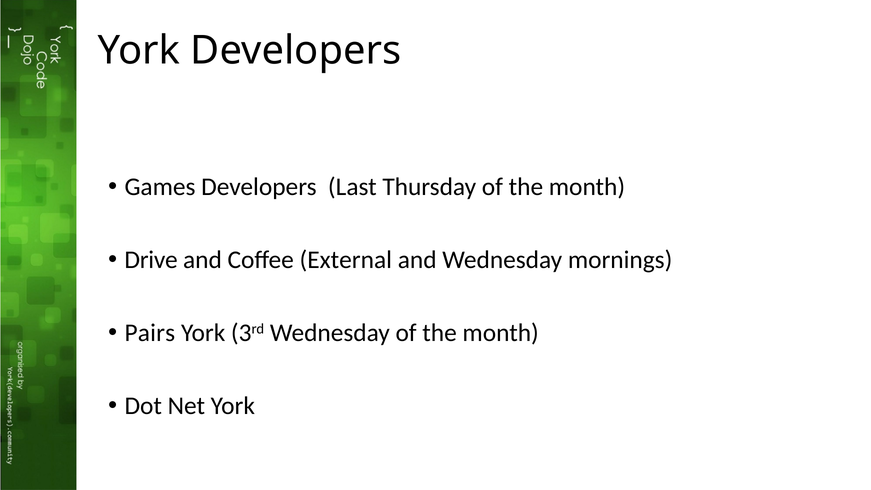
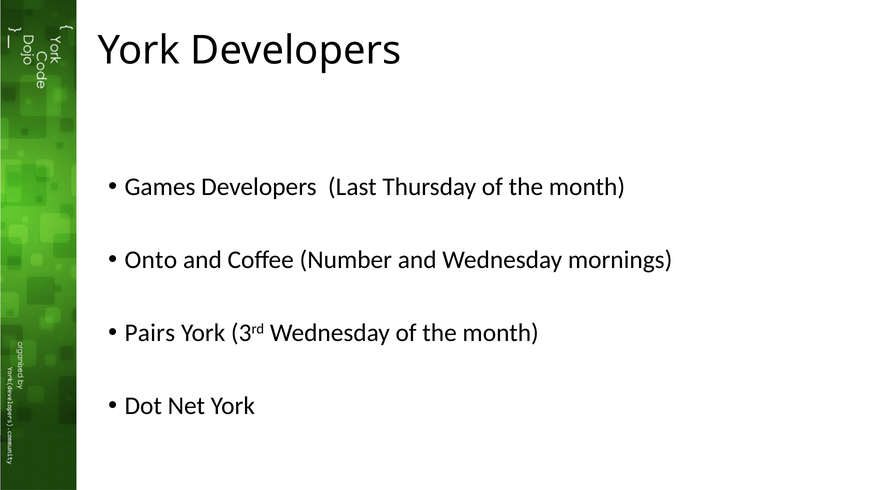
Drive: Drive -> Onto
External: External -> Number
